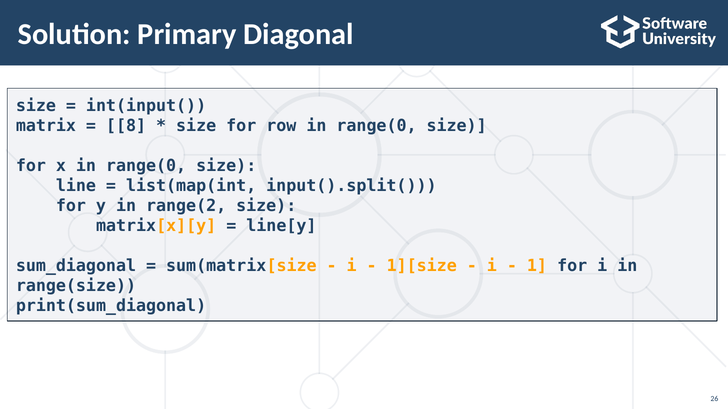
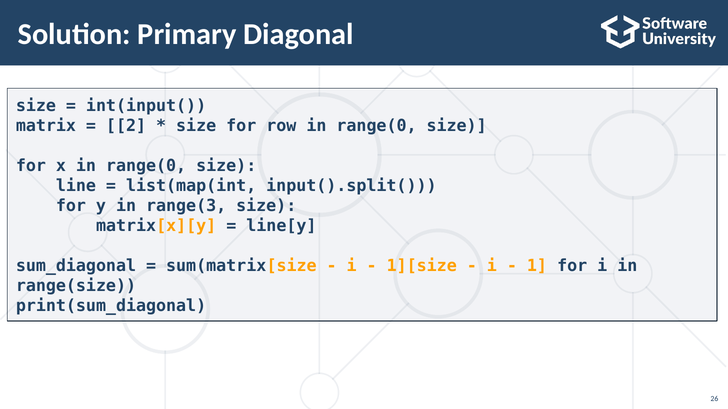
8: 8 -> 2
range(2: range(2 -> range(3
